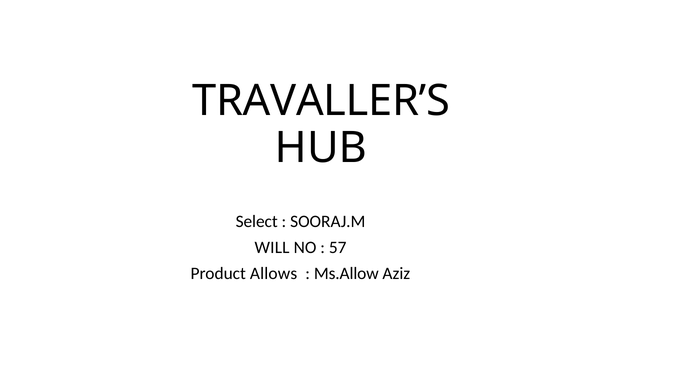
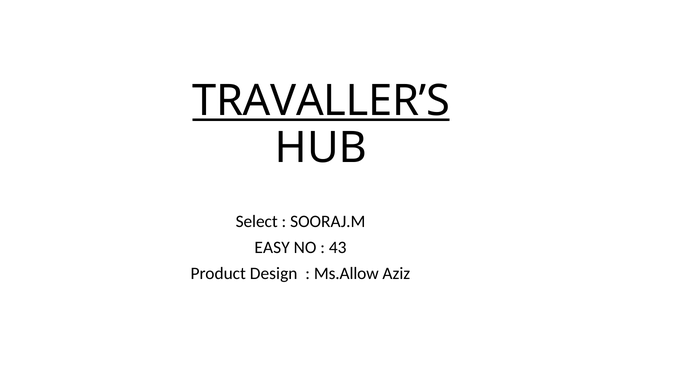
TRAVALLER’S underline: none -> present
WILL: WILL -> EASY
57: 57 -> 43
Allows: Allows -> Design
